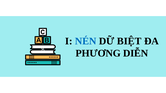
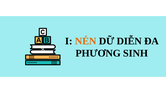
NÉN colour: blue -> orange
BIỆT: BIỆT -> DIỄN
DIỄN: DIỄN -> SINH
